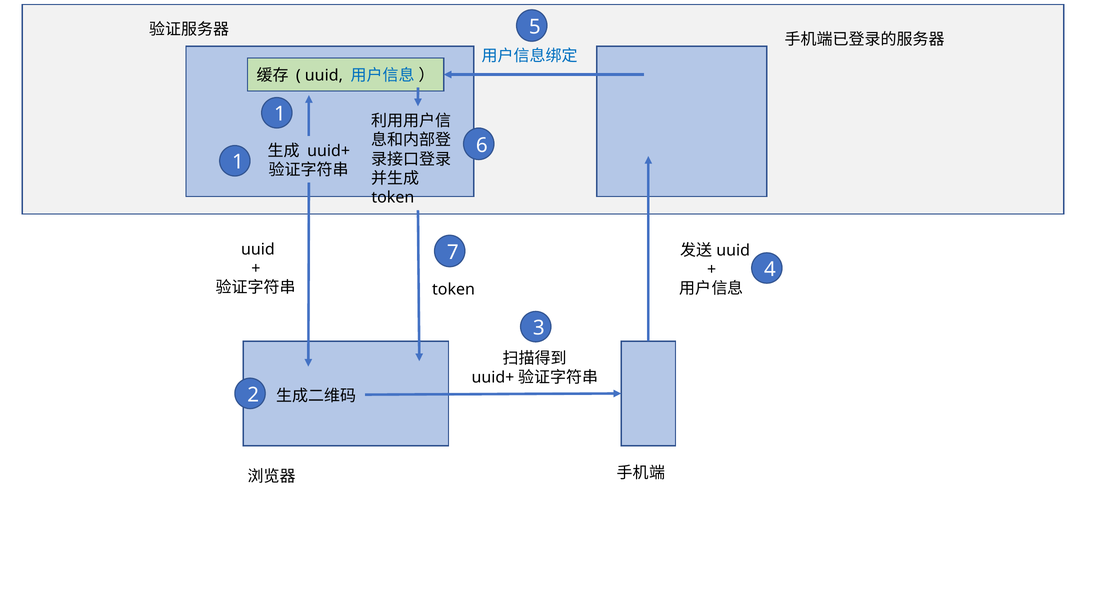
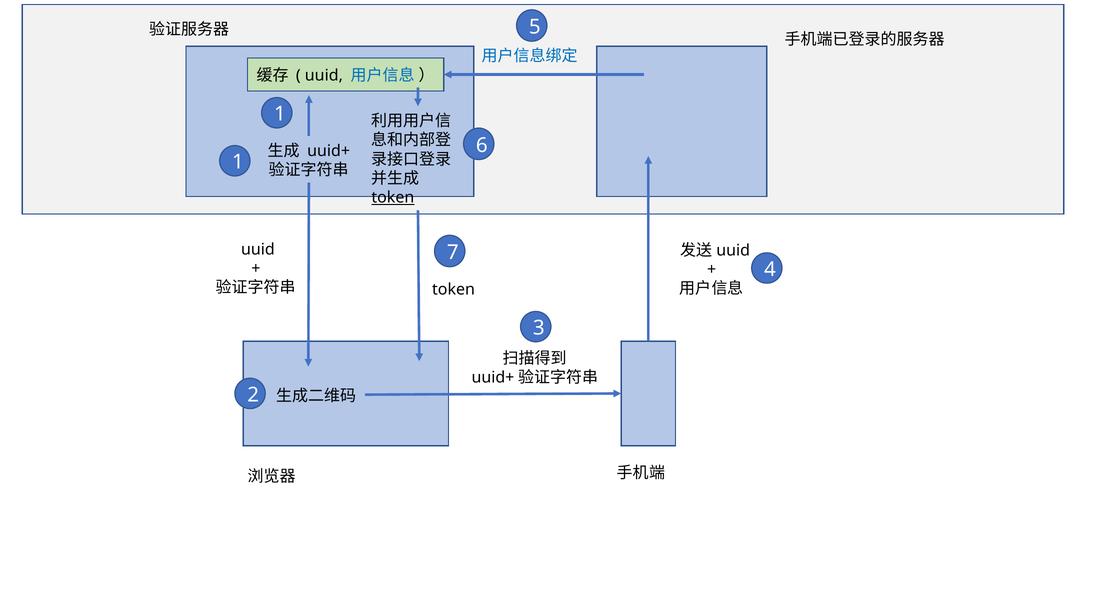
token at (393, 198) underline: none -> present
